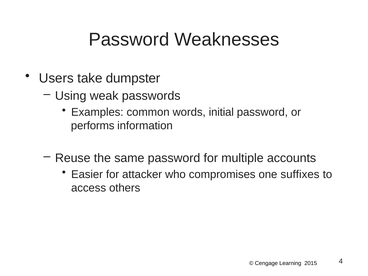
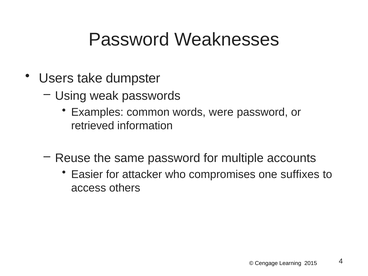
initial: initial -> were
performs: performs -> retrieved
